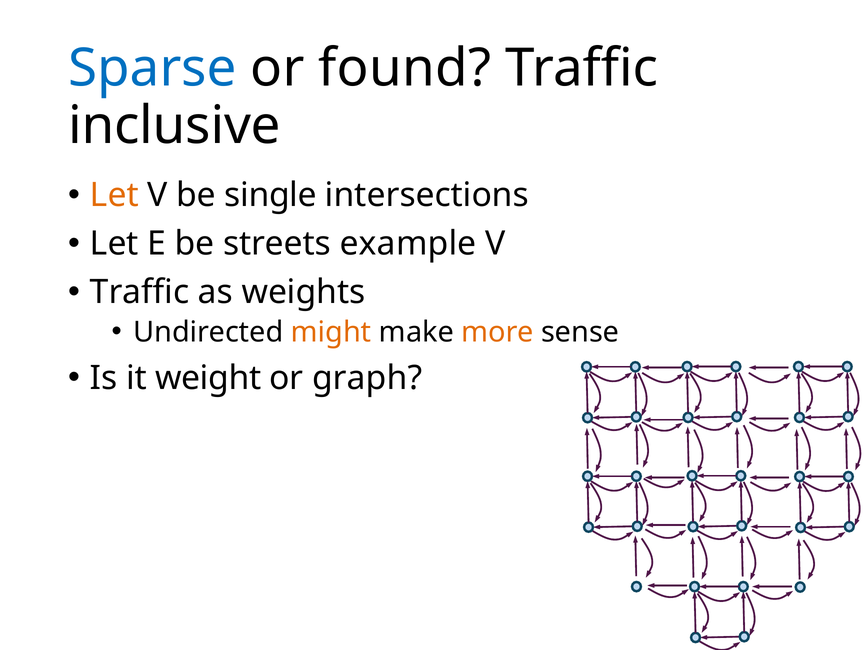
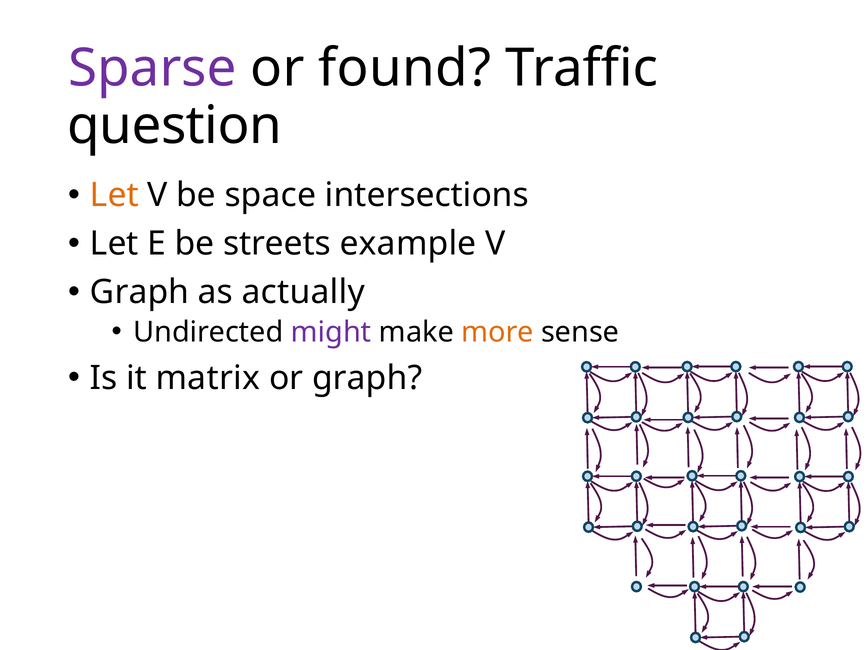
Sparse colour: blue -> purple
inclusive: inclusive -> question
single: single -> space
Traffic at (140, 292): Traffic -> Graph
weights: weights -> actually
might colour: orange -> purple
weight: weight -> matrix
